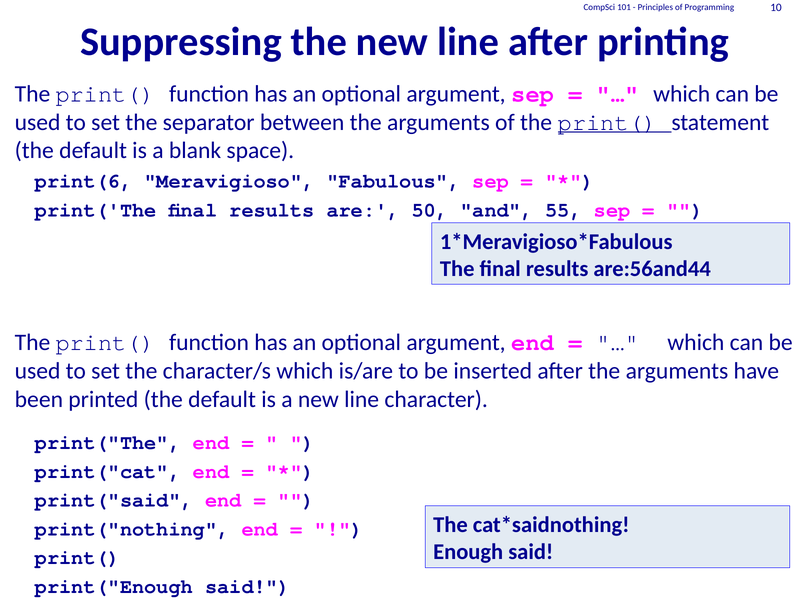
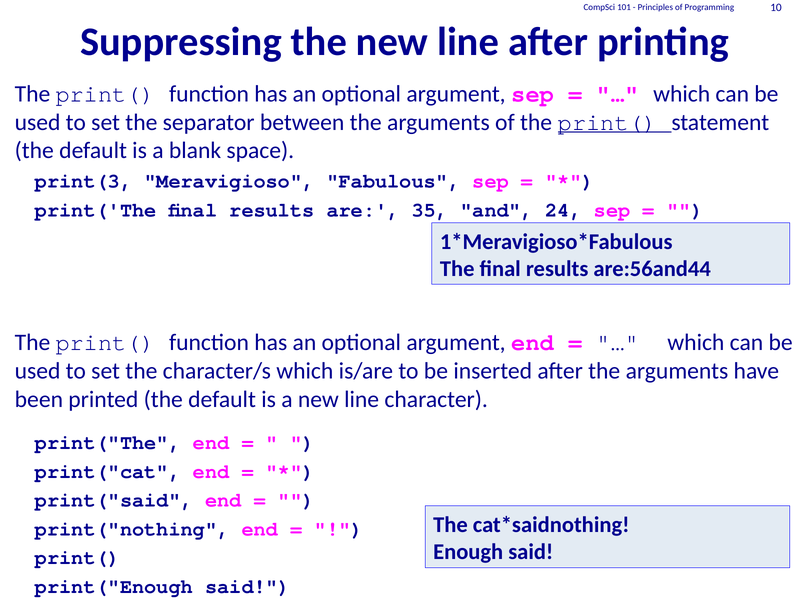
print(6: print(6 -> print(3
50: 50 -> 35
55: 55 -> 24
